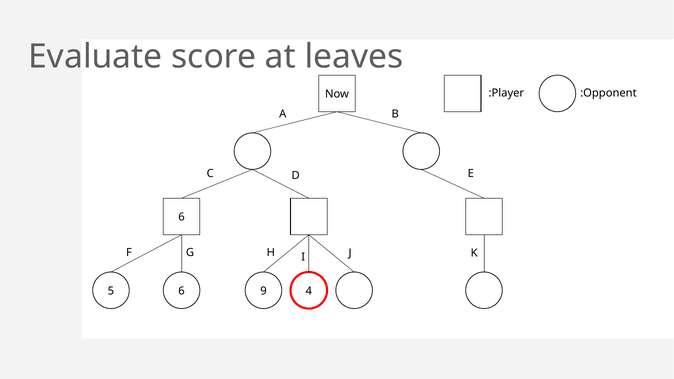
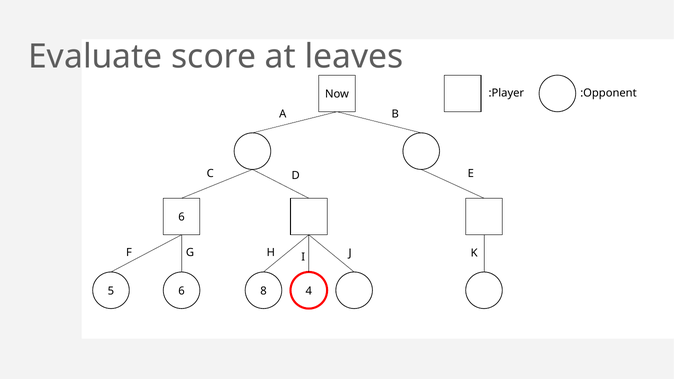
9: 9 -> 8
